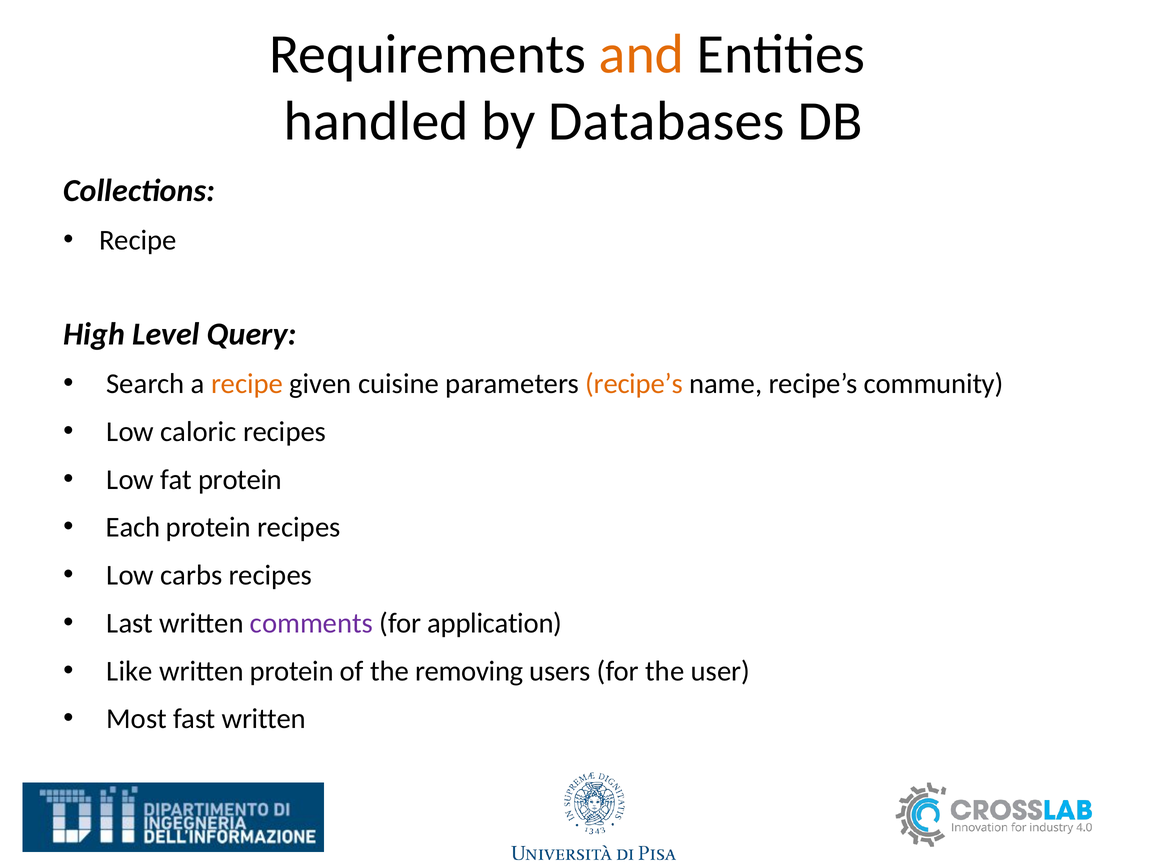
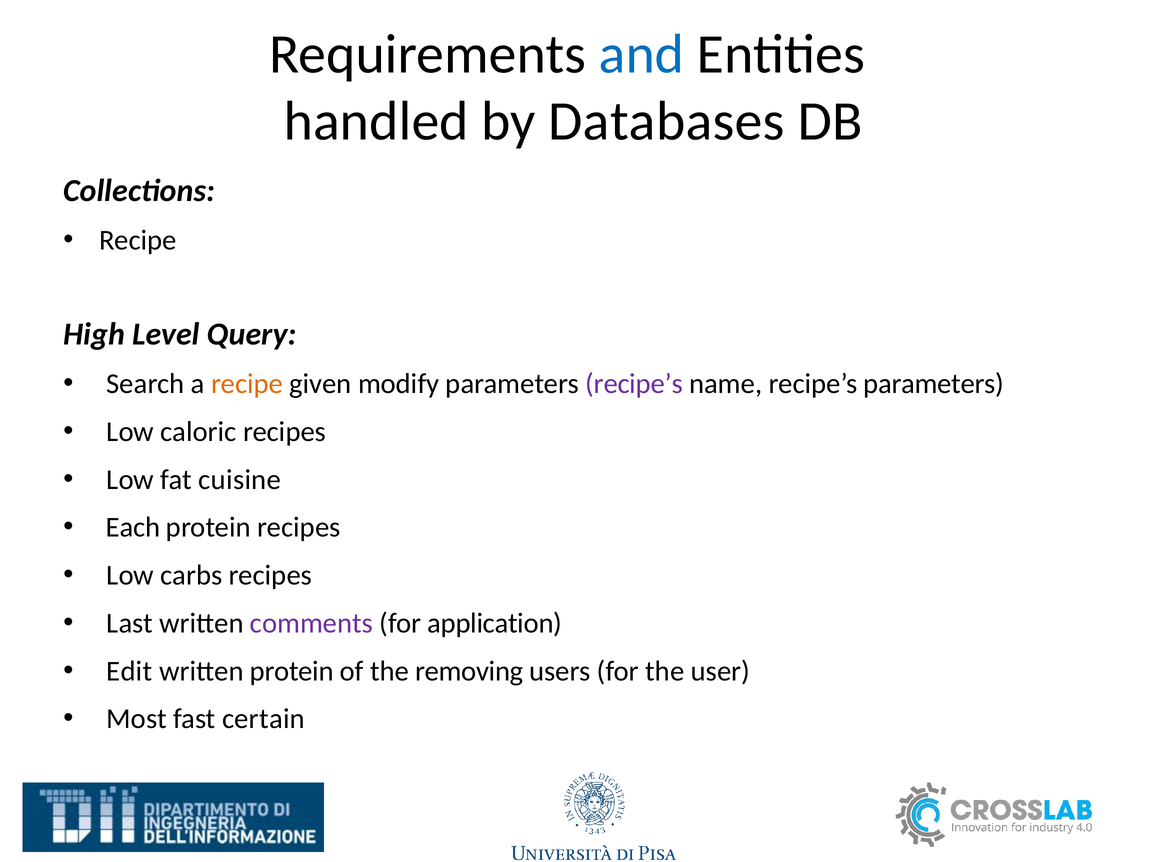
and colour: orange -> blue
cuisine: cuisine -> modify
recipe’s at (634, 384) colour: orange -> purple
recipe’s community: community -> parameters
fat protein: protein -> cuisine
Like: Like -> Edit
fast written: written -> certain
